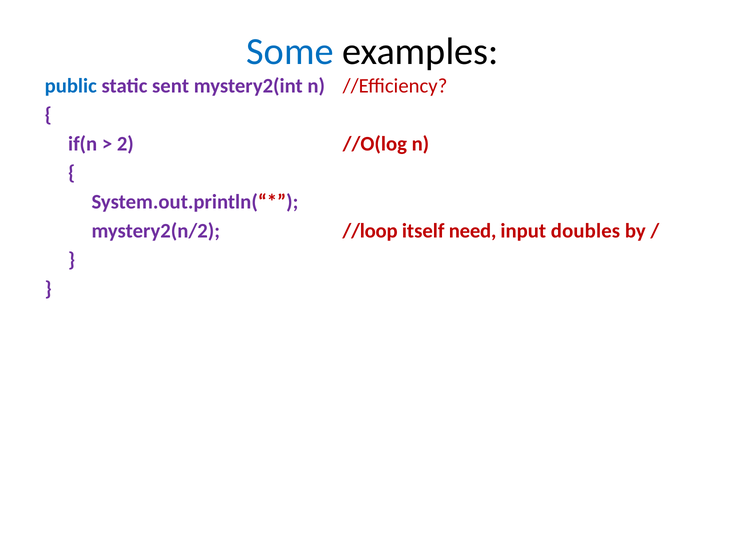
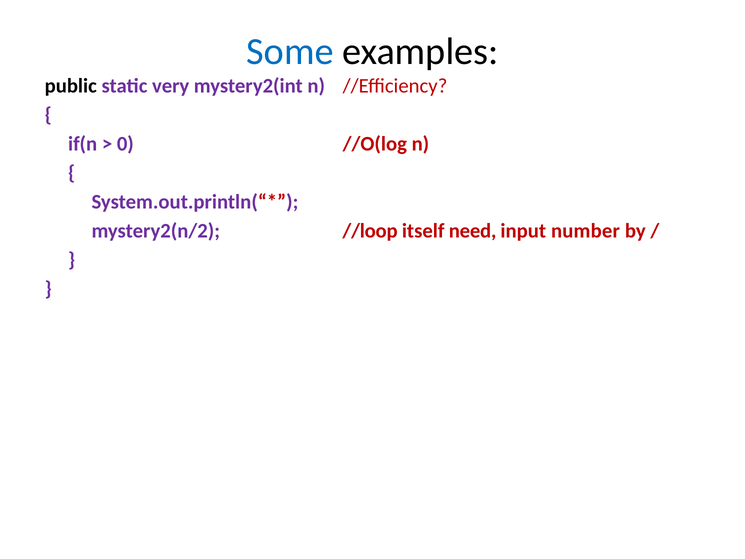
public colour: blue -> black
sent: sent -> very
2: 2 -> 0
doubles: doubles -> number
